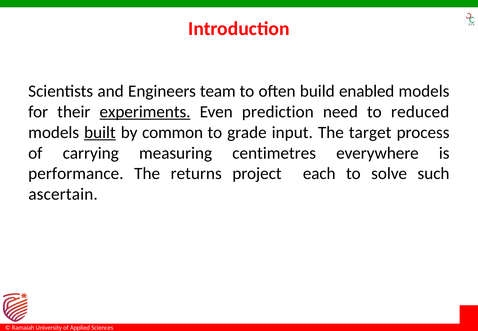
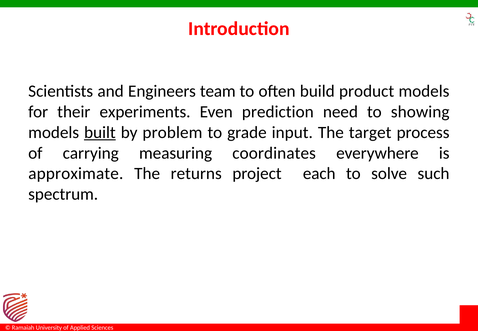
enabled: enabled -> product
experiments underline: present -> none
reduced: reduced -> showing
common: common -> problem
centimetres: centimetres -> coordinates
performance: performance -> approximate
ascertain: ascertain -> spectrum
